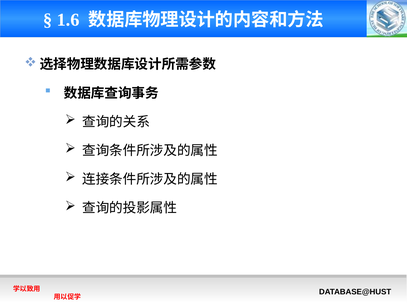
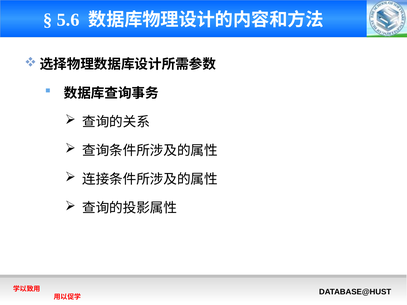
1.6: 1.6 -> 5.6
